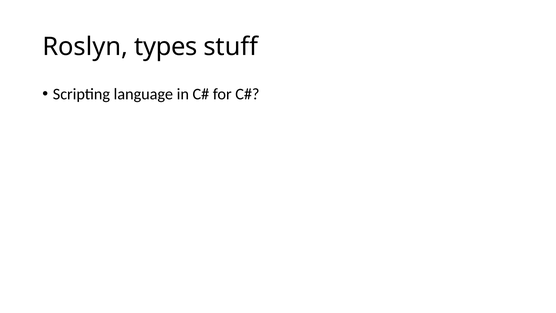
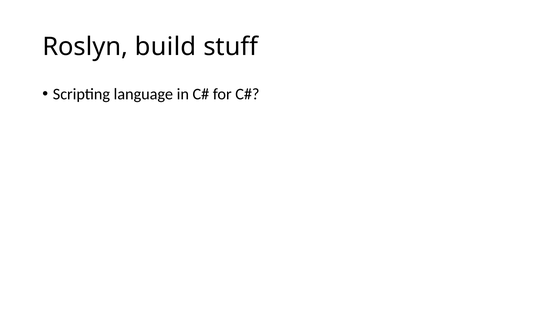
types: types -> build
